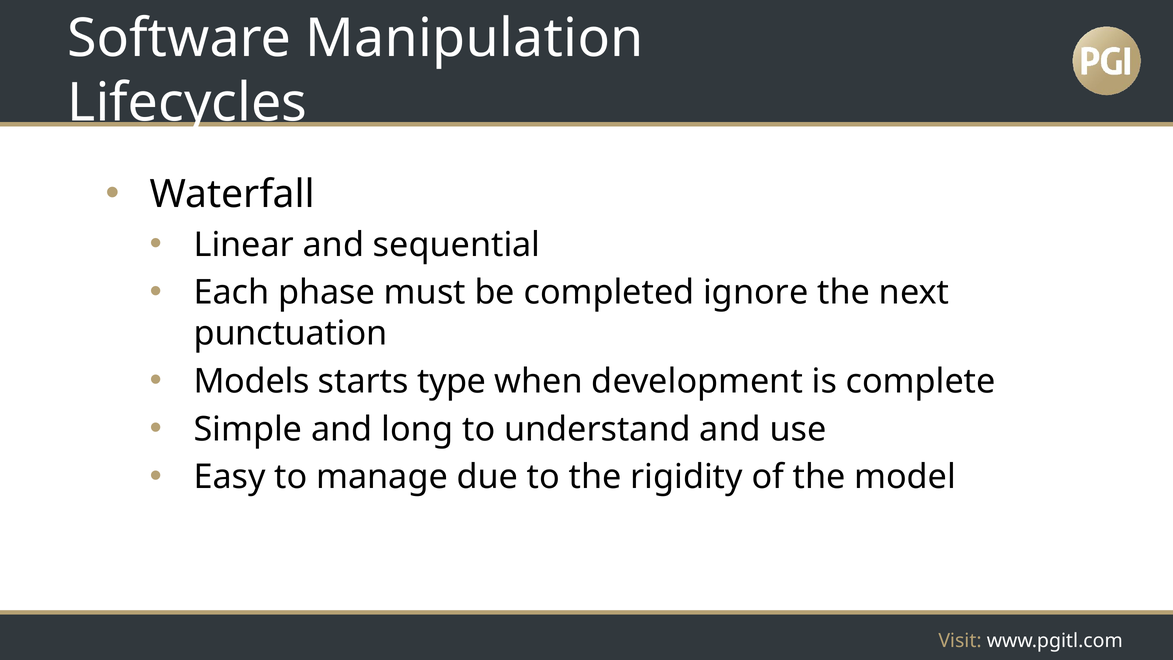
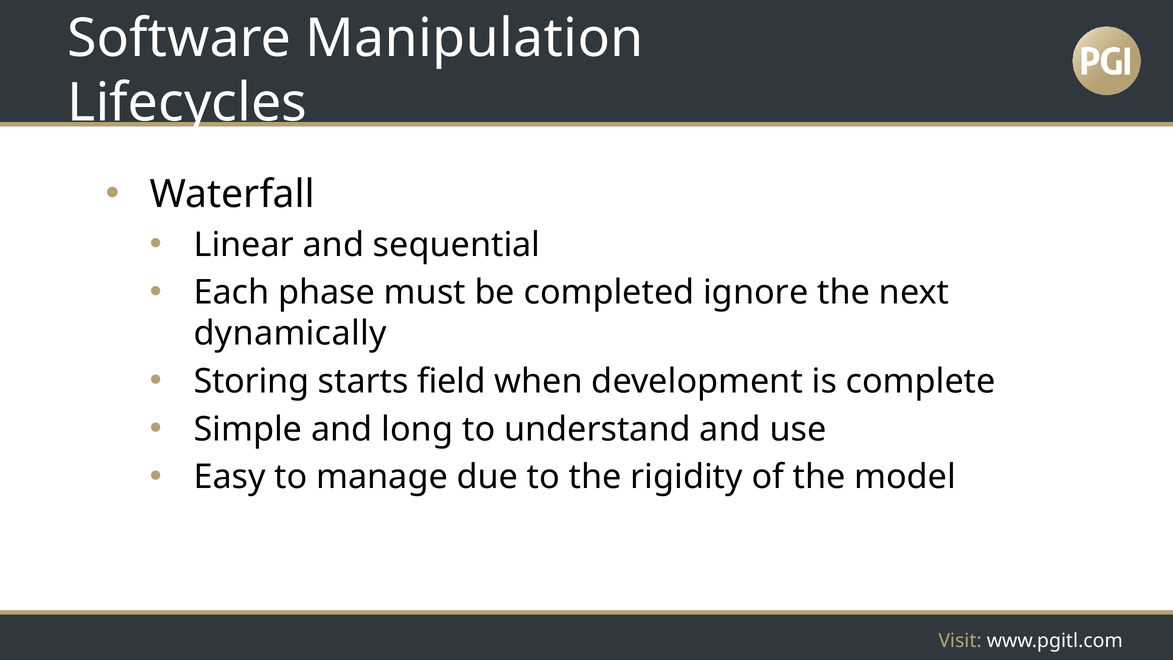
punctuation: punctuation -> dynamically
Models: Models -> Storing
type: type -> field
